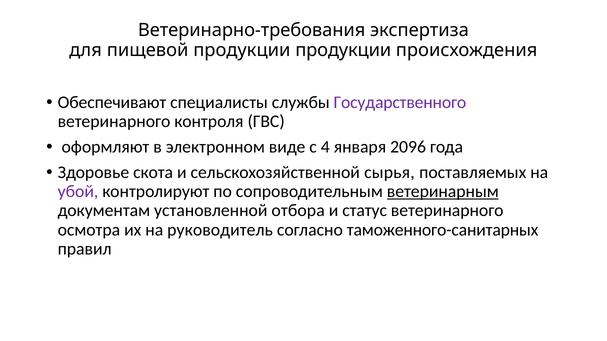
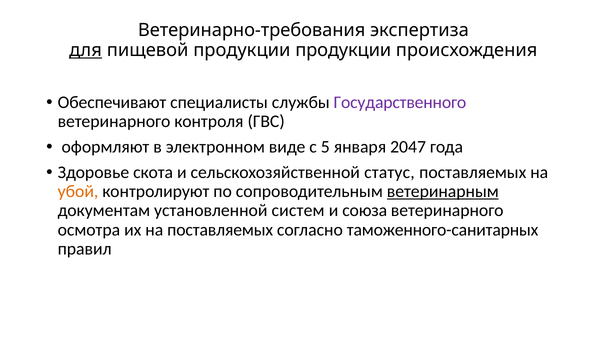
для underline: none -> present
4: 4 -> 5
2096: 2096 -> 2047
сырья: сырья -> статус
убой colour: purple -> orange
отбора: отбора -> систем
статус: статус -> союза
на руководитель: руководитель -> поставляемых
